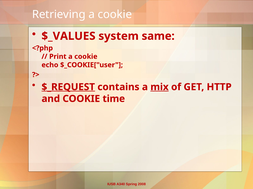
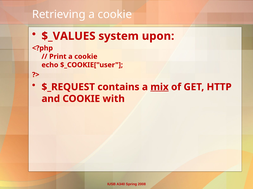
same: same -> upon
$_REQUEST underline: present -> none
time: time -> with
